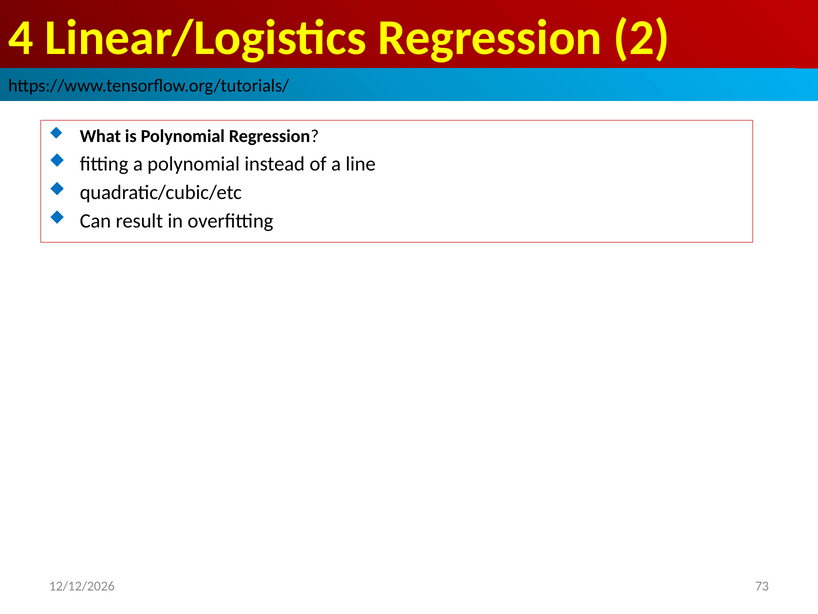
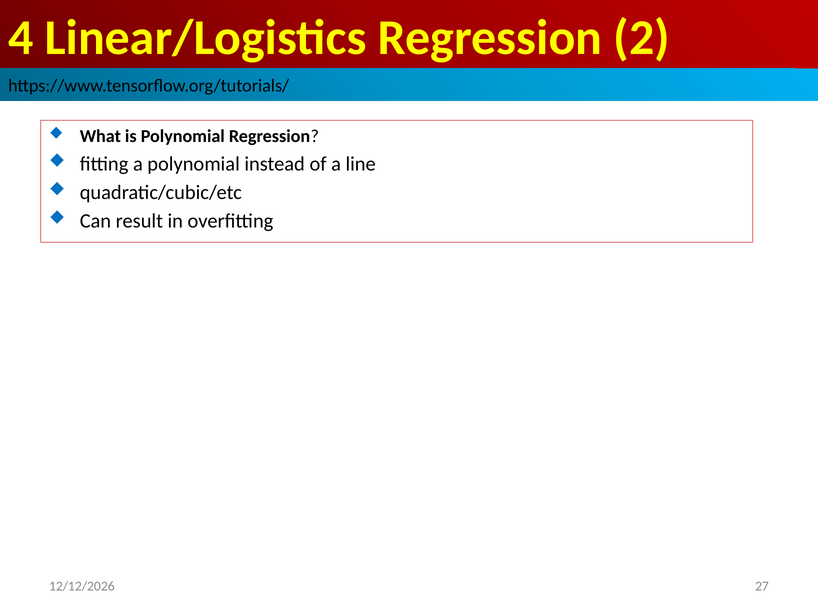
73: 73 -> 27
